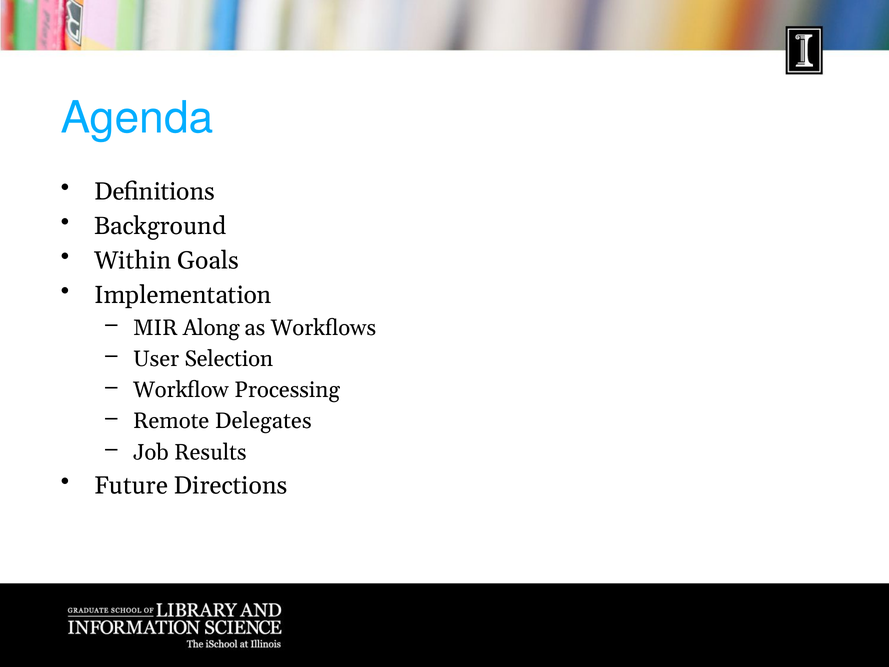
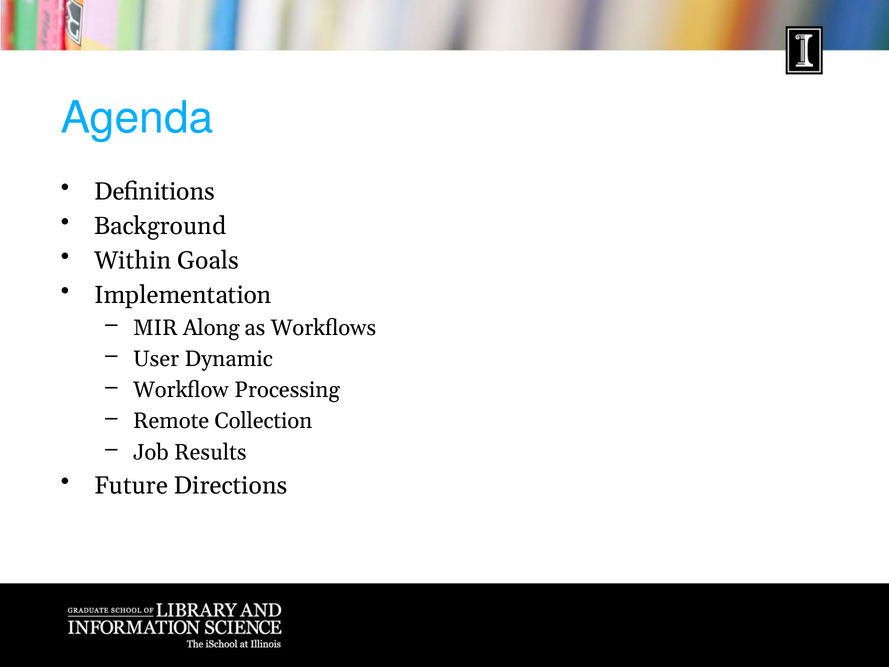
Selection: Selection -> Dynamic
Delegates: Delegates -> Collection
